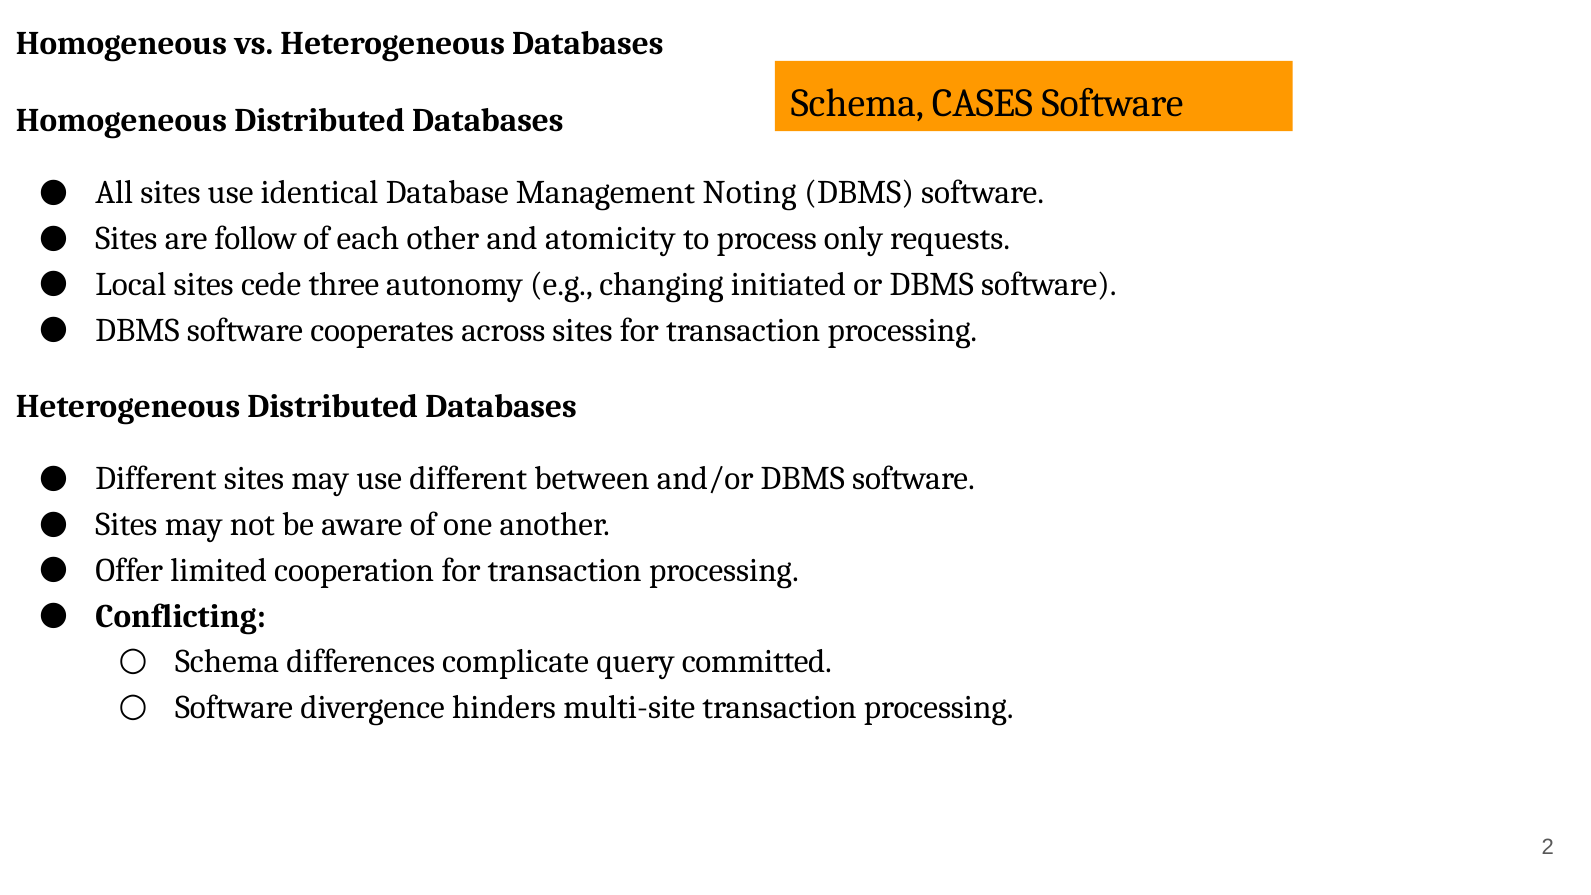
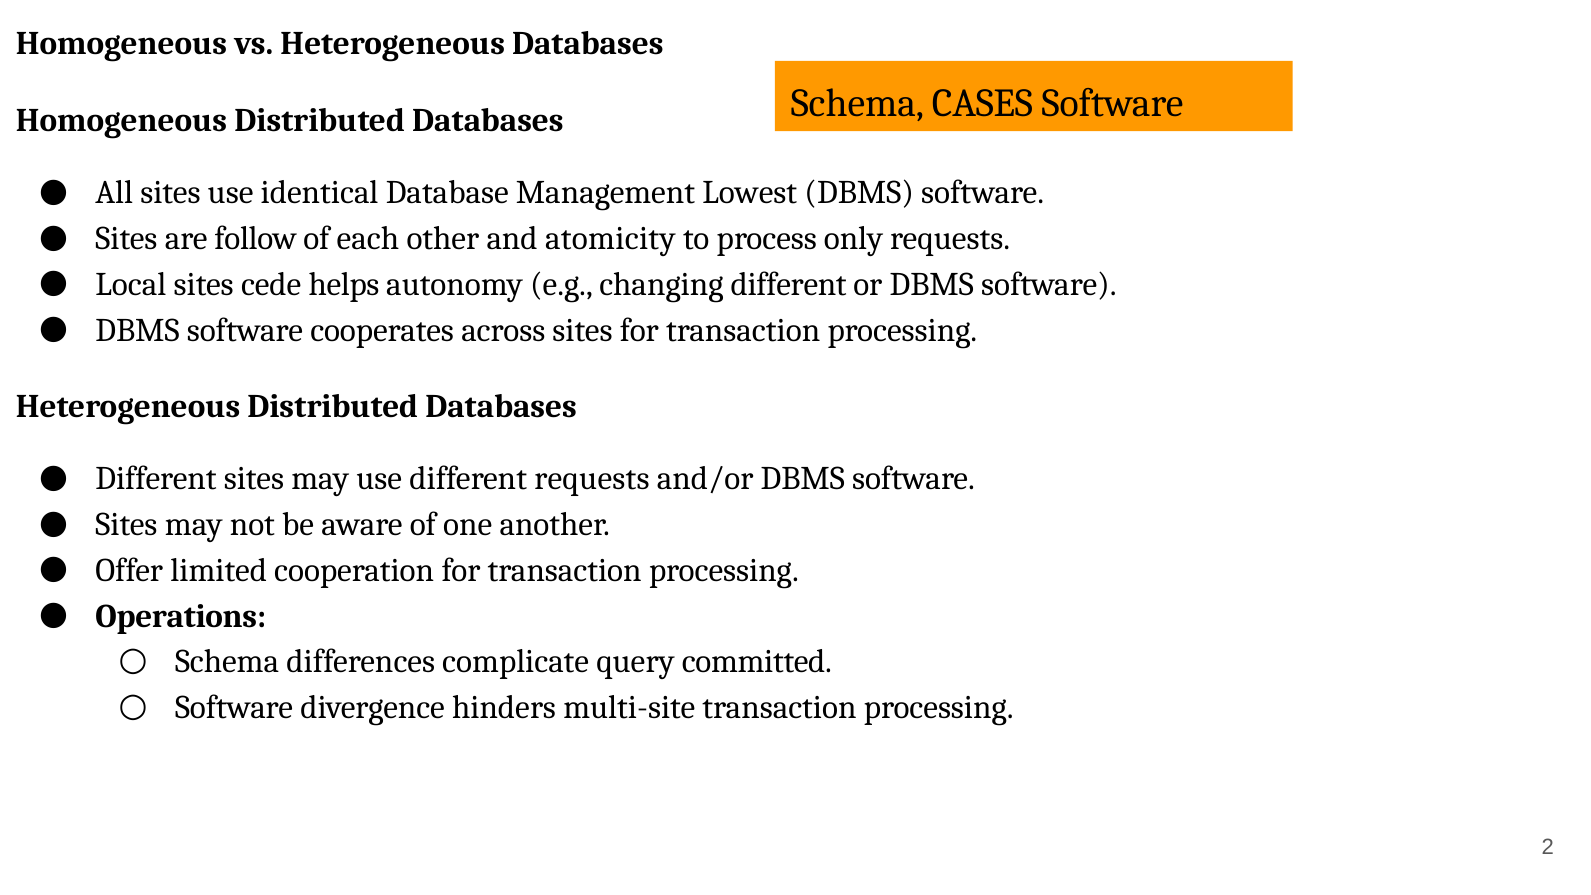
Noting: Noting -> Lowest
three: three -> helps
changing initiated: initiated -> different
different between: between -> requests
Conflicting: Conflicting -> Operations
